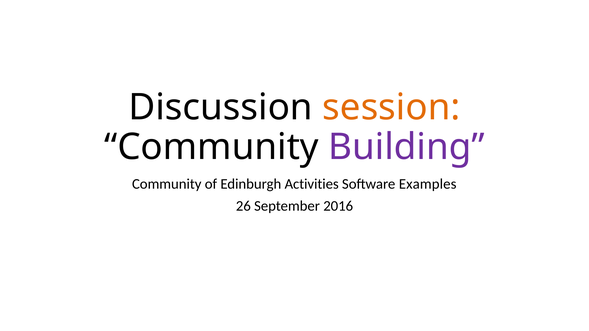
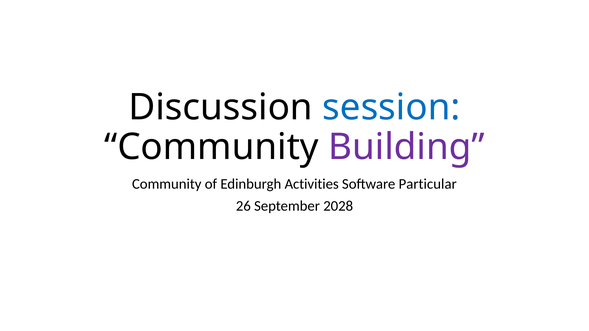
session colour: orange -> blue
Examples: Examples -> Particular
2016: 2016 -> 2028
